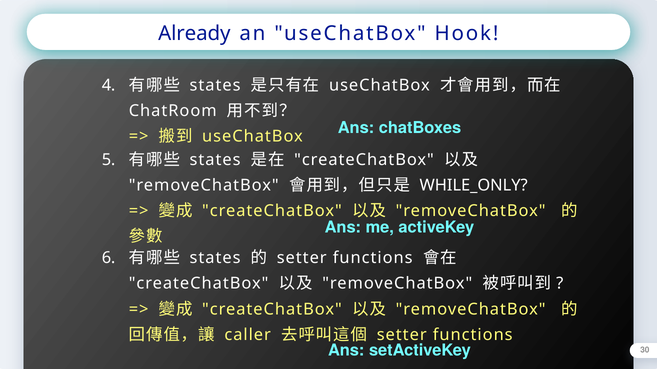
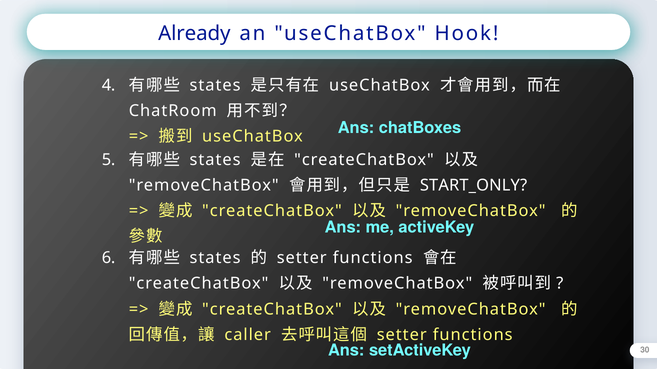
WHILE_ONLY: WHILE_ONLY -> START_ONLY
